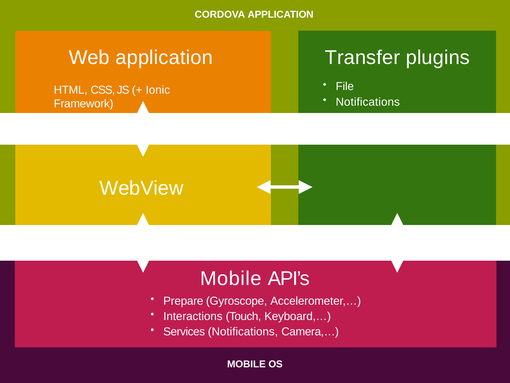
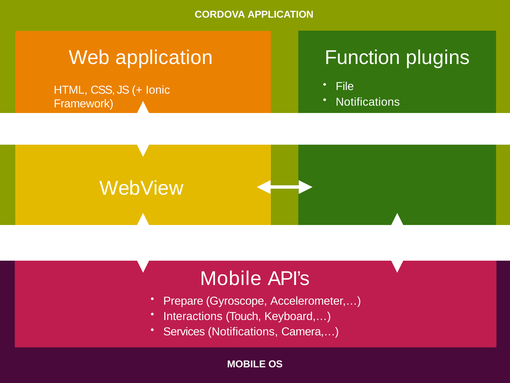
Transfer: Transfer -> Function
